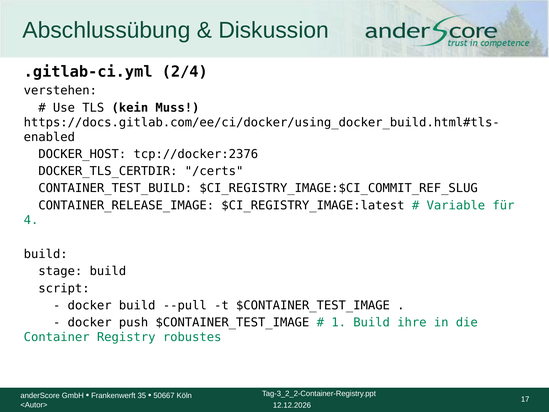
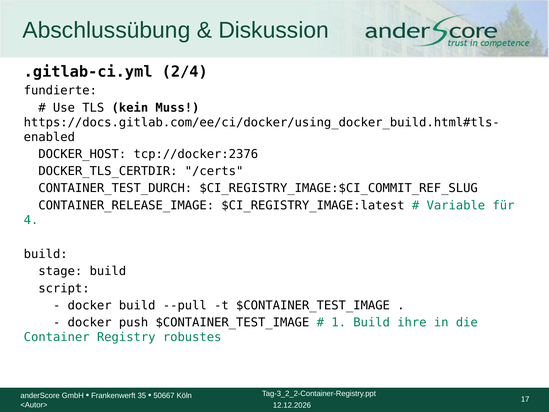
verstehen: verstehen -> fundierte
CONTAINER_TEST_BUILD: CONTAINER_TEST_BUILD -> CONTAINER_TEST_DURCH
